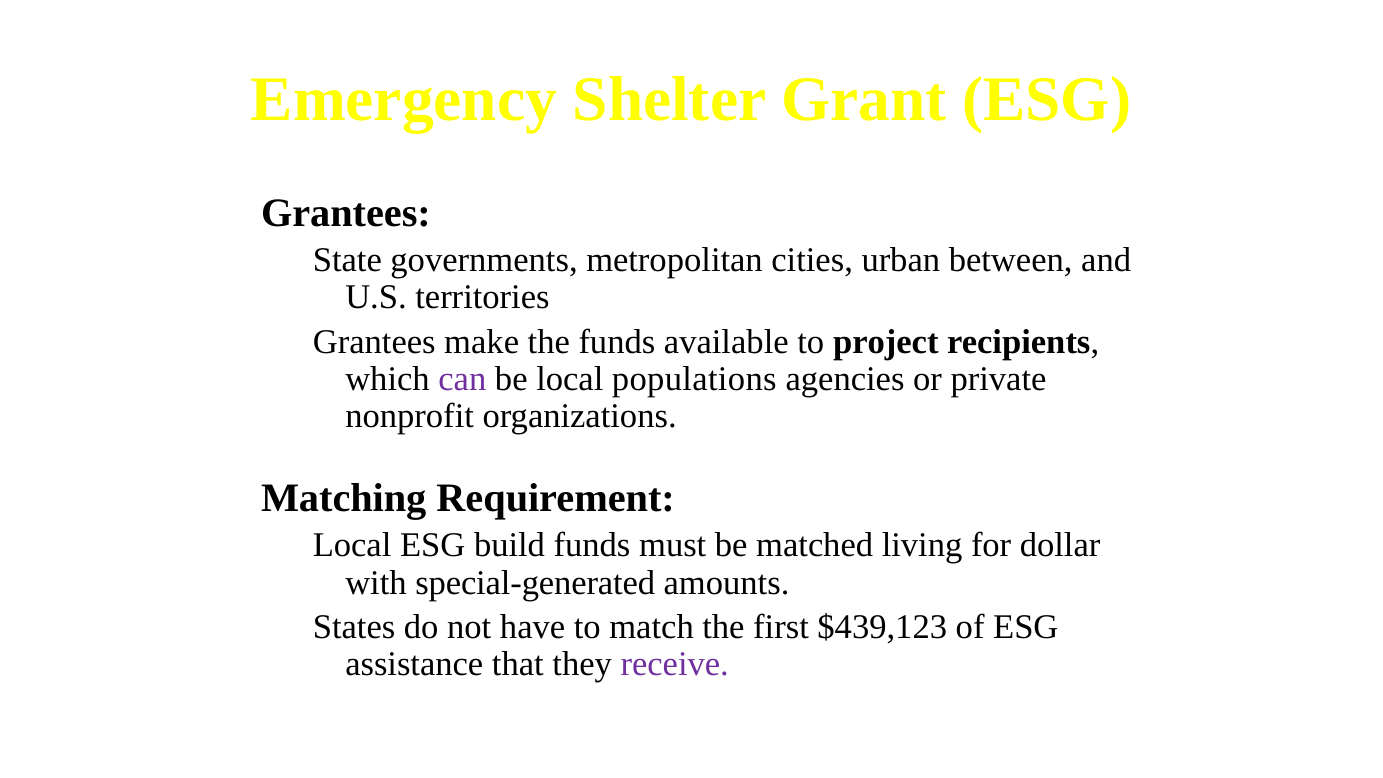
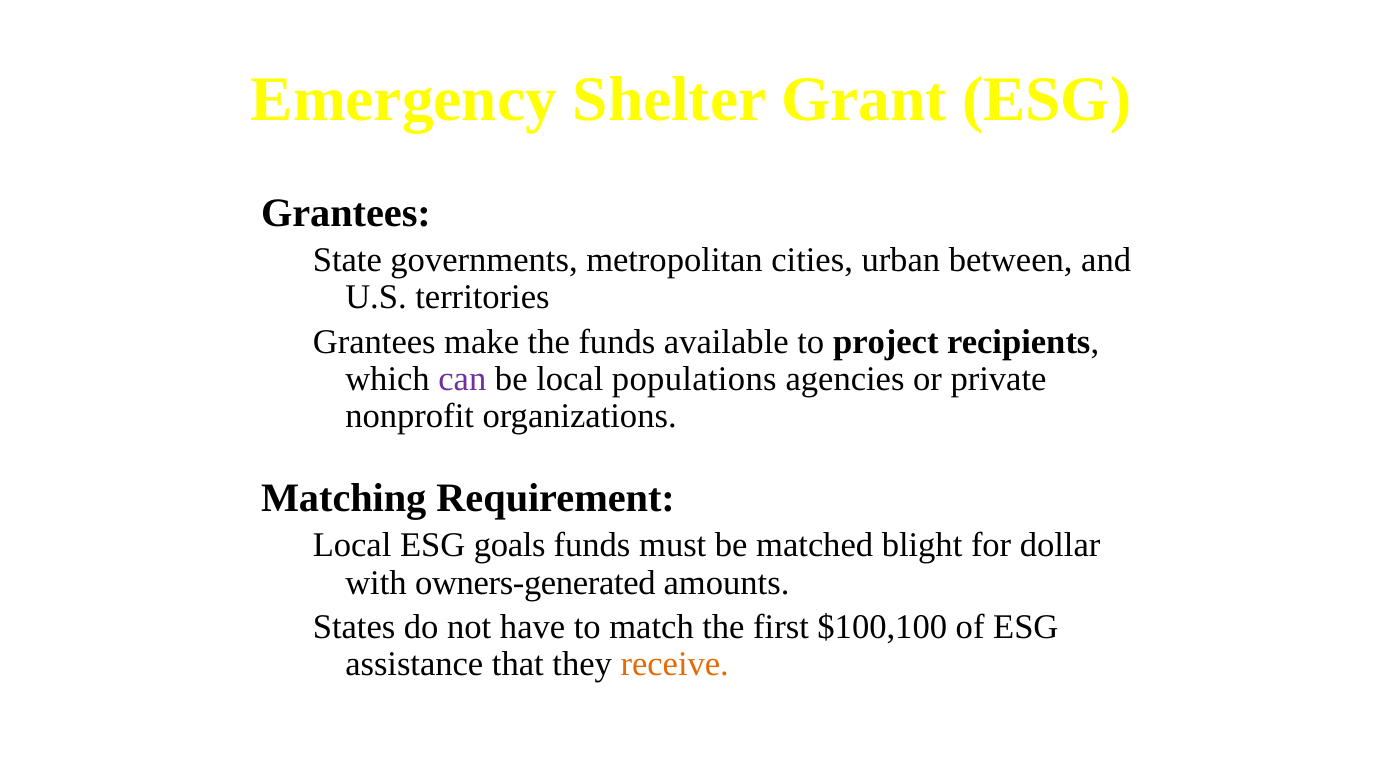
build: build -> goals
living: living -> blight
special-generated: special-generated -> owners-generated
$439,123: $439,123 -> $100,100
receive colour: purple -> orange
